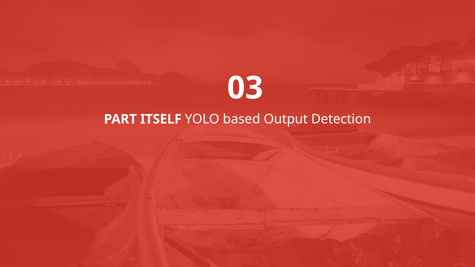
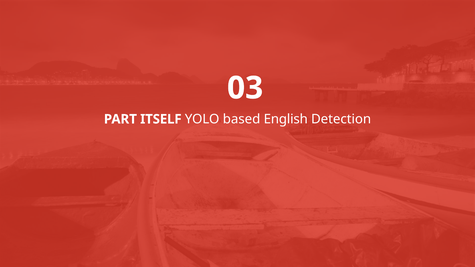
Output: Output -> English
